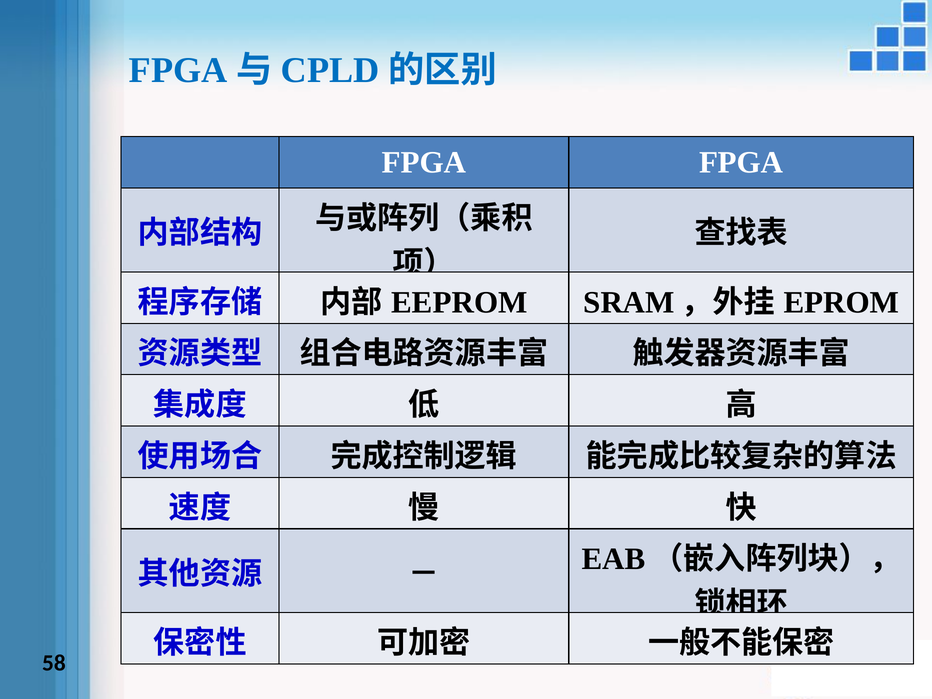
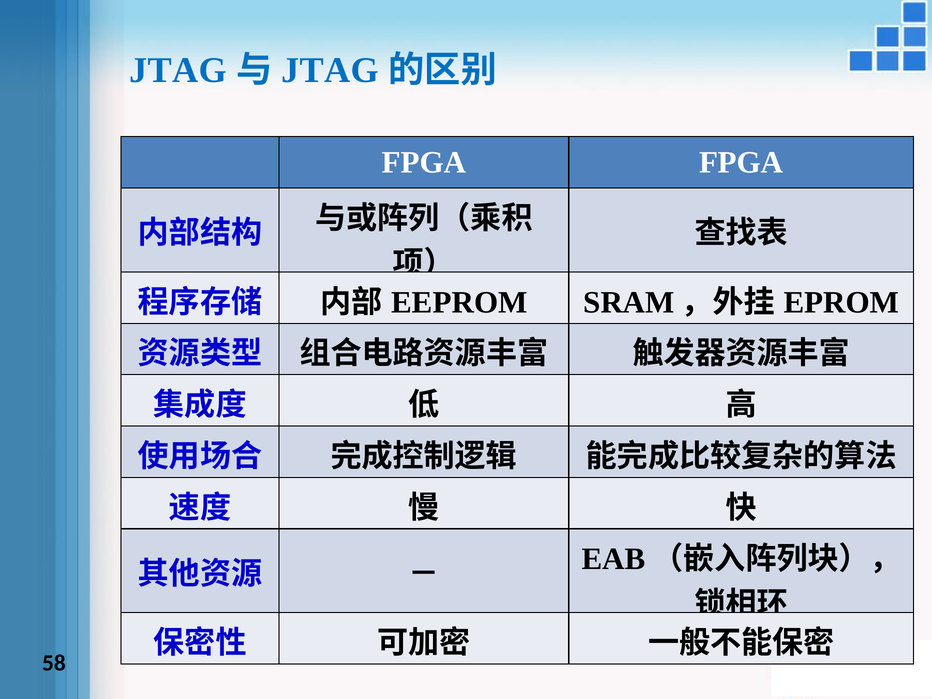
FPGA at (178, 70): FPGA -> JTAG
CPLD at (330, 70): CPLD -> JTAG
